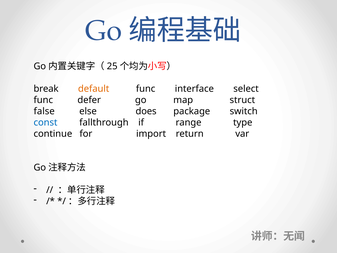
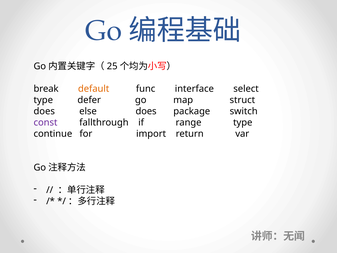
func at (43, 100): func -> type
false at (44, 111): false -> does
const colour: blue -> purple
